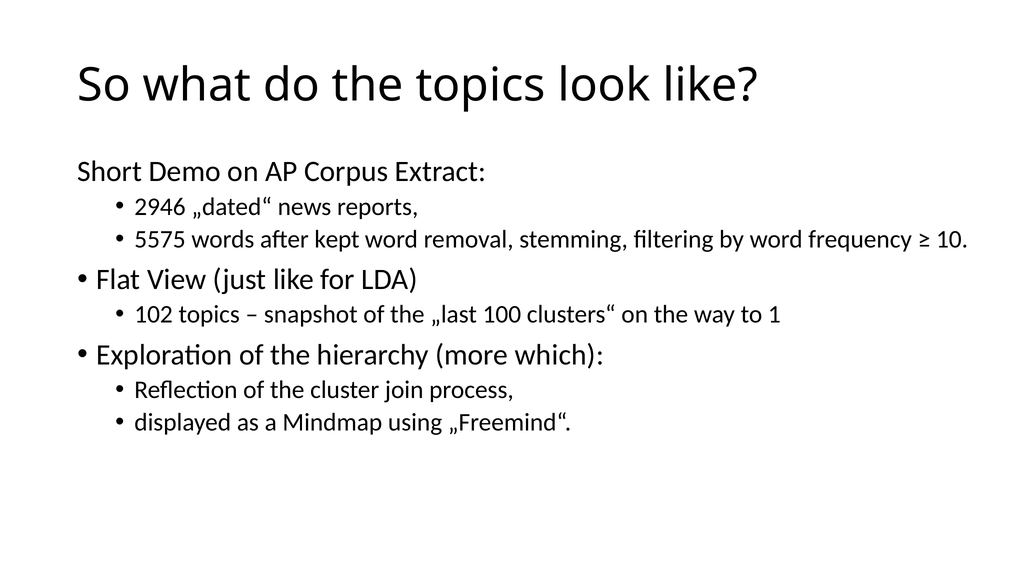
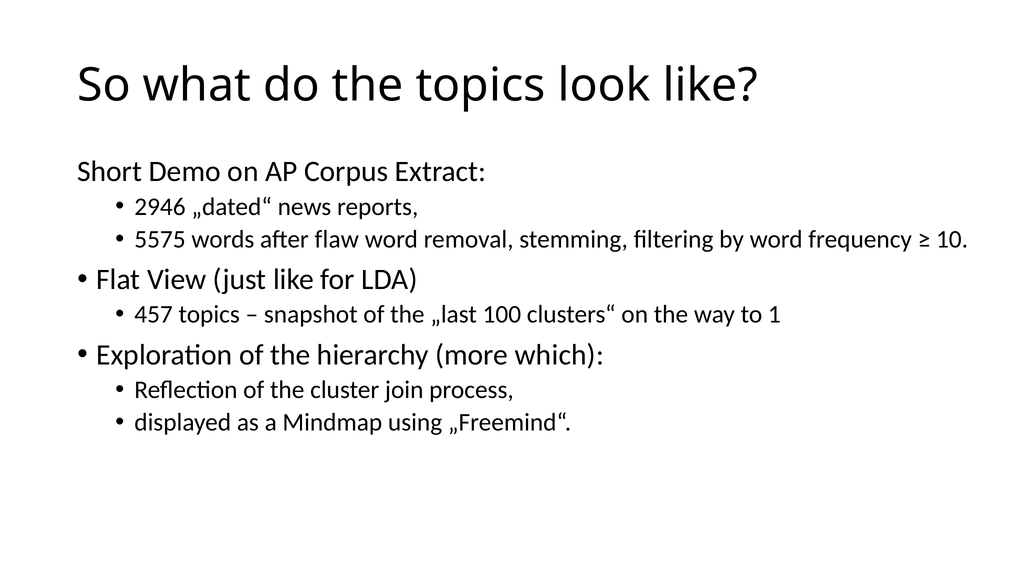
kept: kept -> flaw
102: 102 -> 457
